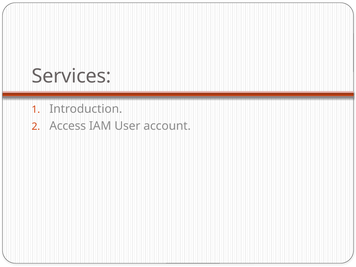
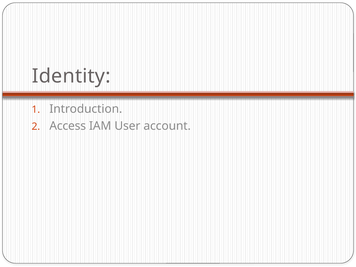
Services: Services -> Identity
